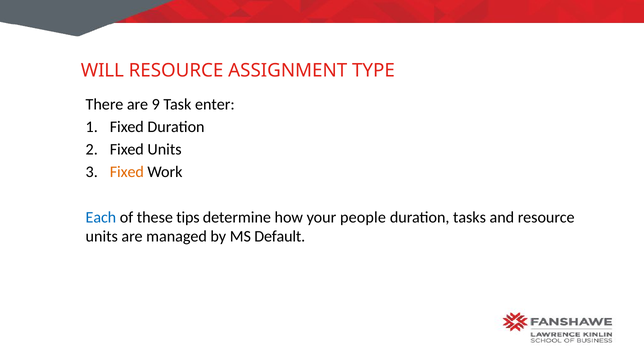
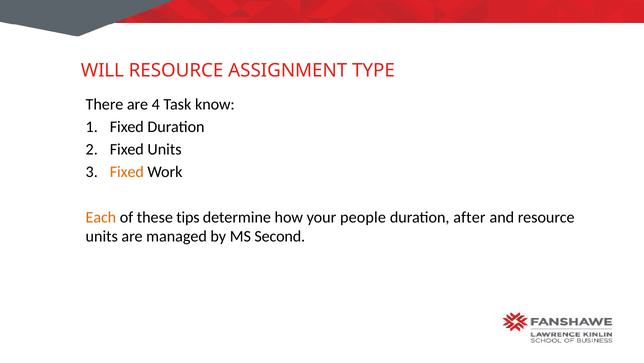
9: 9 -> 4
enter: enter -> know
Each colour: blue -> orange
tasks: tasks -> after
Default: Default -> Second
